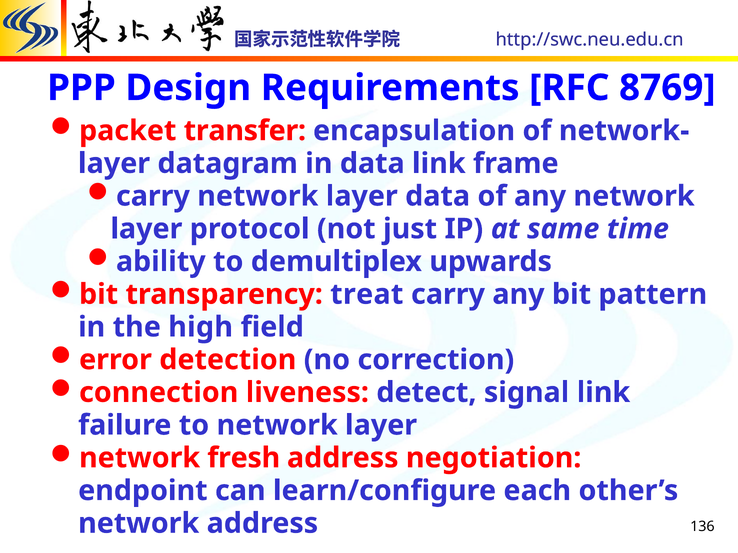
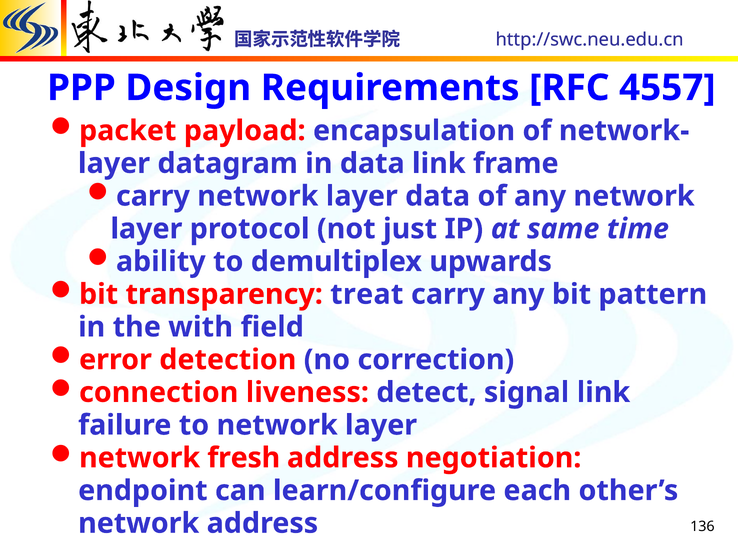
8769: 8769 -> 4557
transfer: transfer -> payload
high: high -> with
